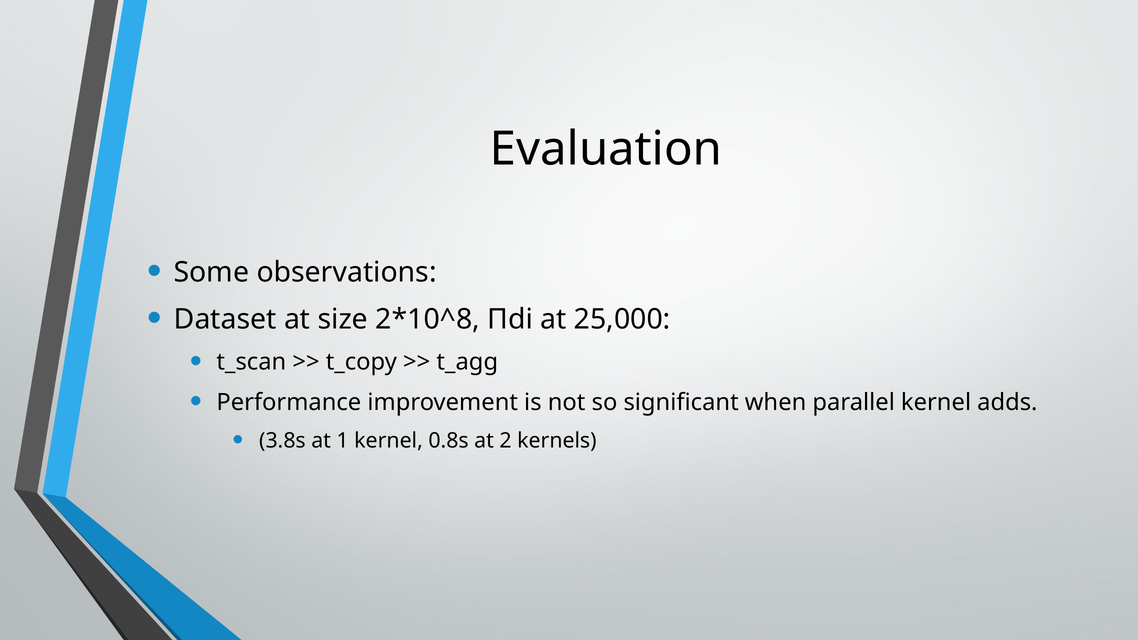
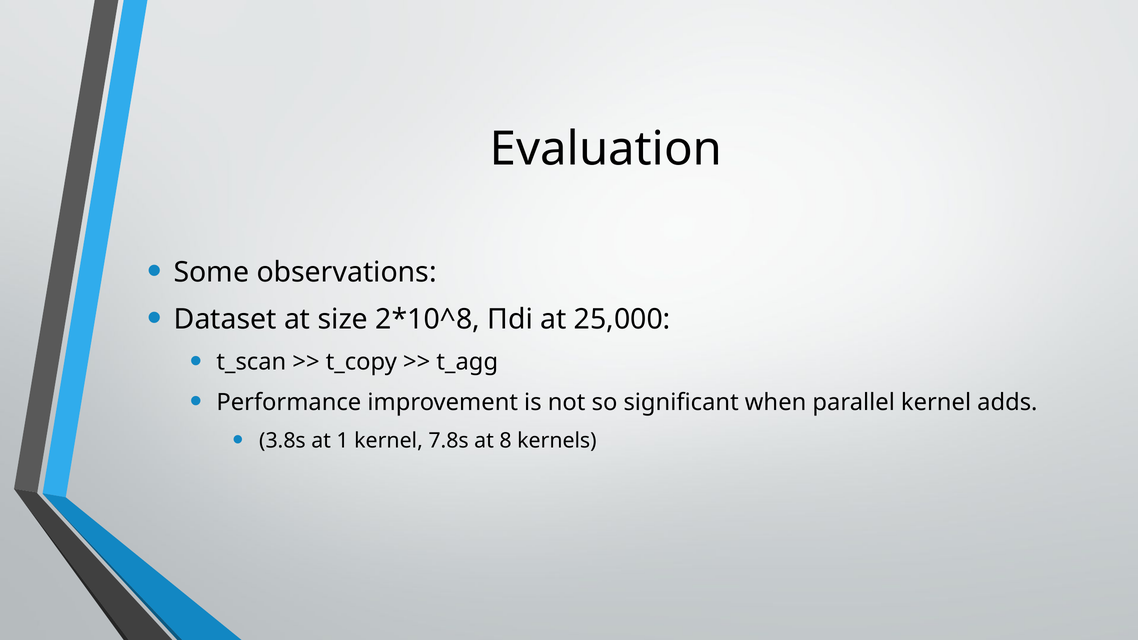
0.8s: 0.8s -> 7.8s
2: 2 -> 8
